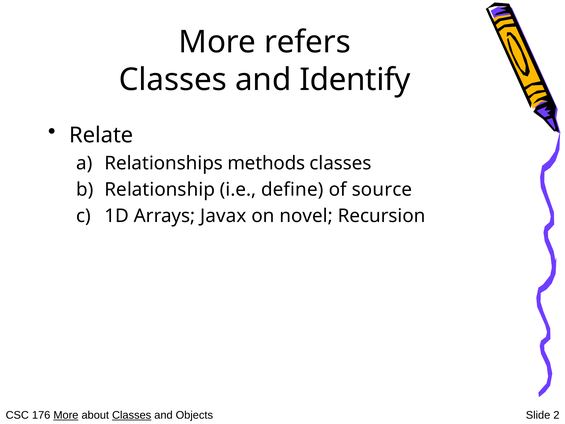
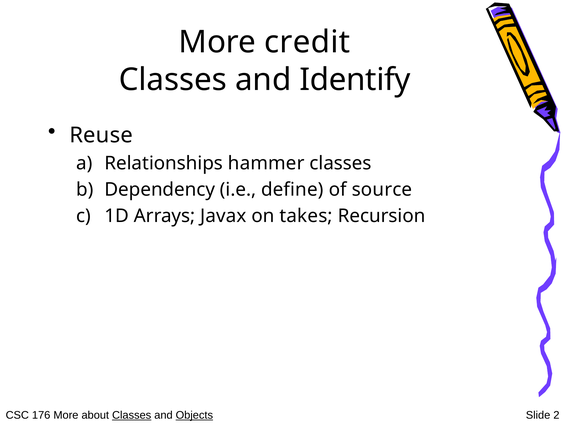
refers: refers -> credit
Relate: Relate -> Reuse
methods: methods -> hammer
Relationship: Relationship -> Dependency
novel: novel -> takes
More at (66, 415) underline: present -> none
Objects underline: none -> present
